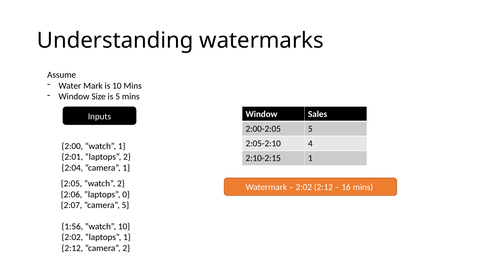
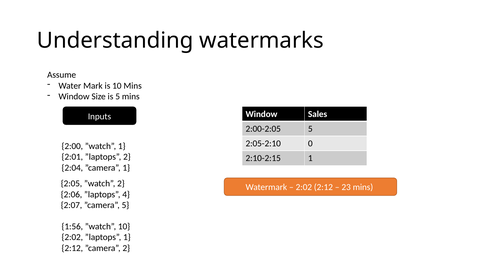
4: 4 -> 0
16: 16 -> 23
0: 0 -> 4
